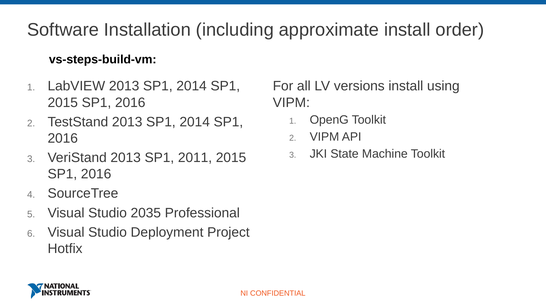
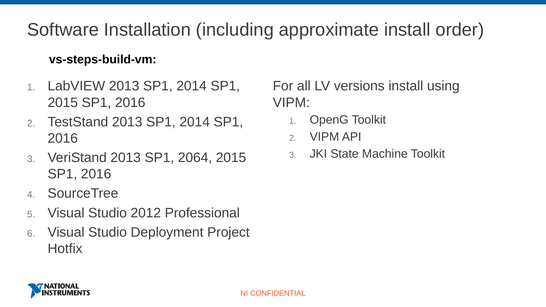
2011: 2011 -> 2064
2035: 2035 -> 2012
